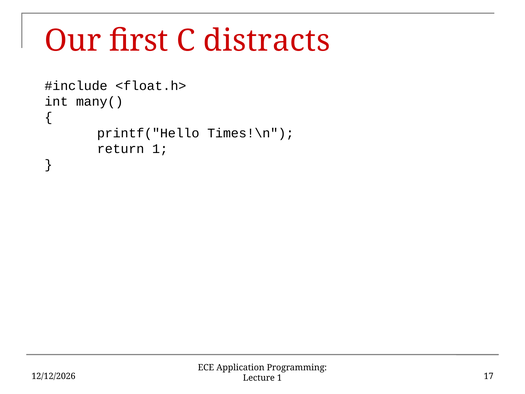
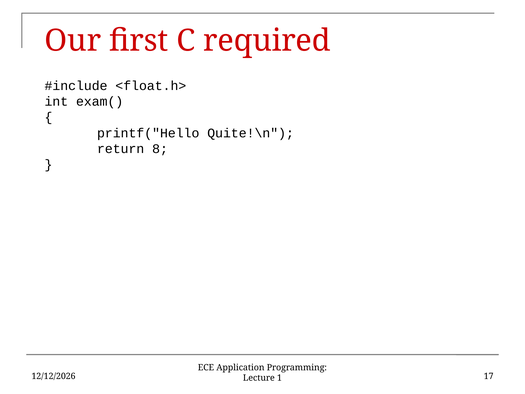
distracts: distracts -> required
many(: many( -> exam(
Times!\n: Times!\n -> Quite!\n
return 1: 1 -> 8
